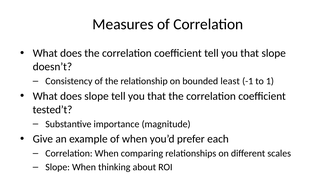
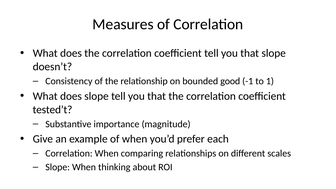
least: least -> good
